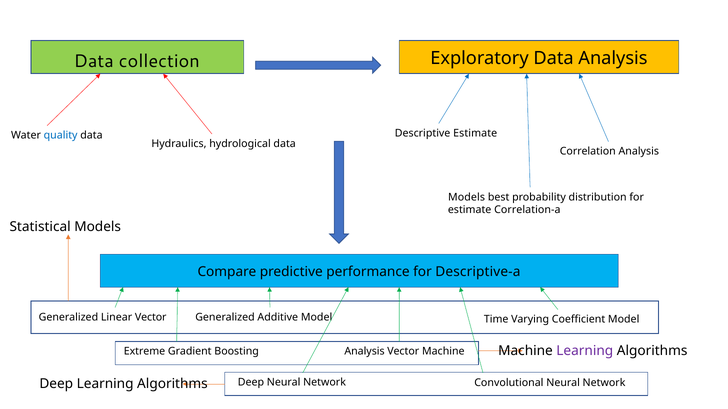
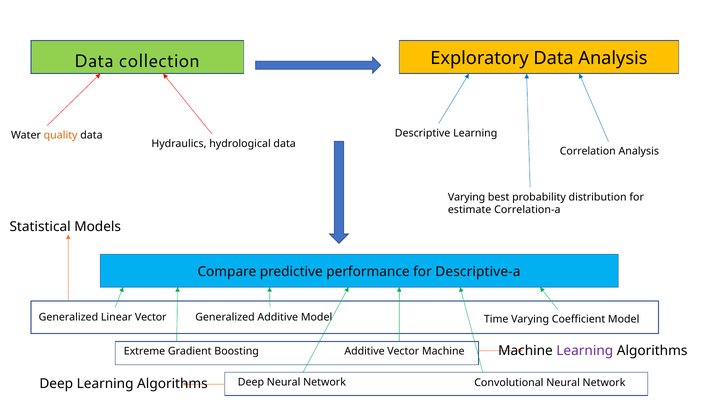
Descriptive Estimate: Estimate -> Learning
quality colour: blue -> orange
Models at (466, 197): Models -> Varying
Boosting Analysis: Analysis -> Additive
